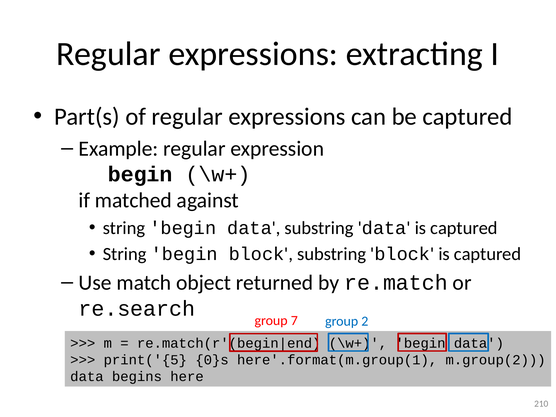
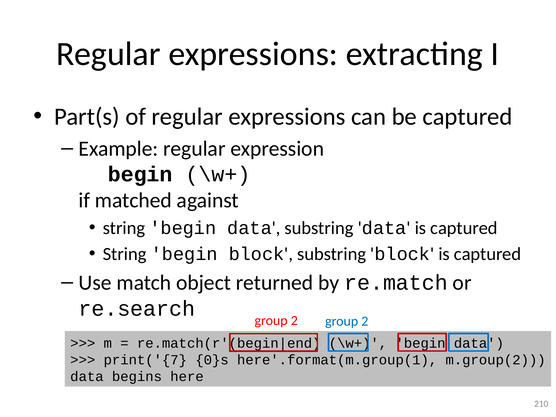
7 at (294, 321): 7 -> 2
print('{5: print('{5 -> print('{7
